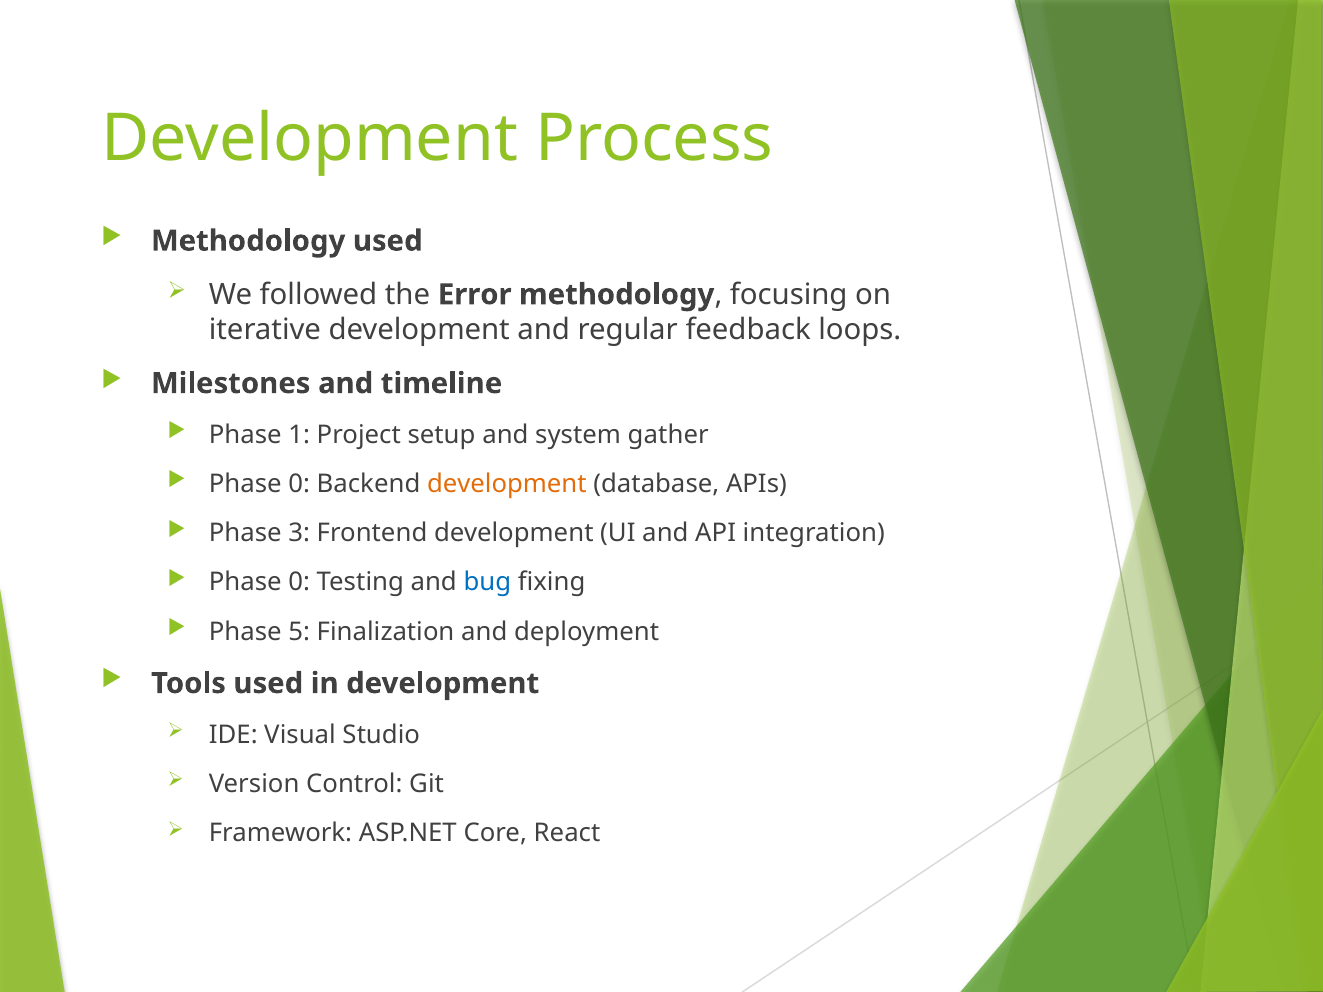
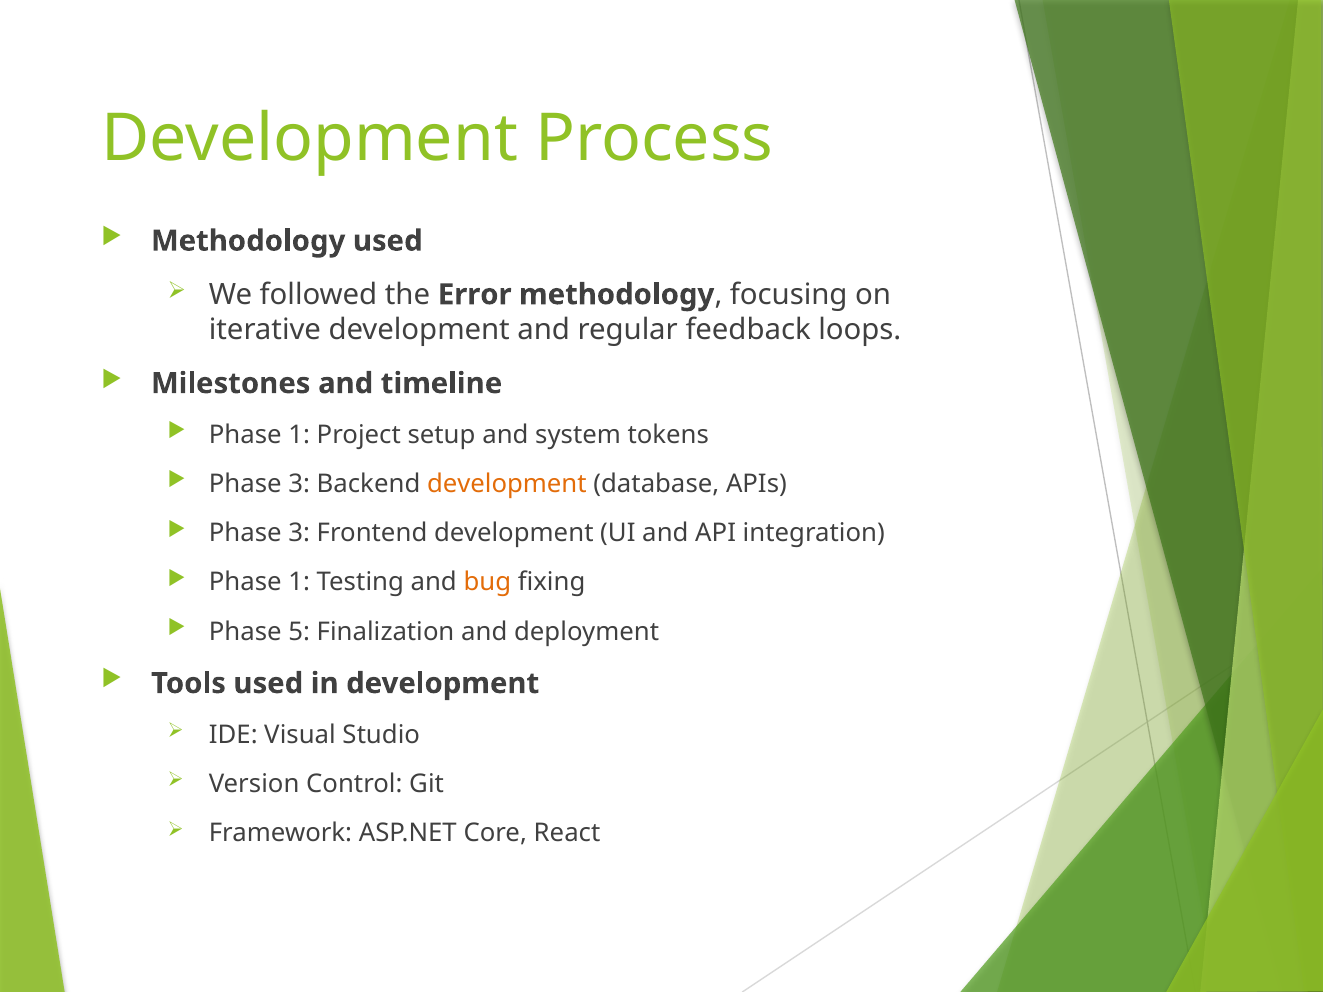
gather: gather -> tokens
0 at (299, 484): 0 -> 3
0 at (299, 583): 0 -> 1
bug colour: blue -> orange
